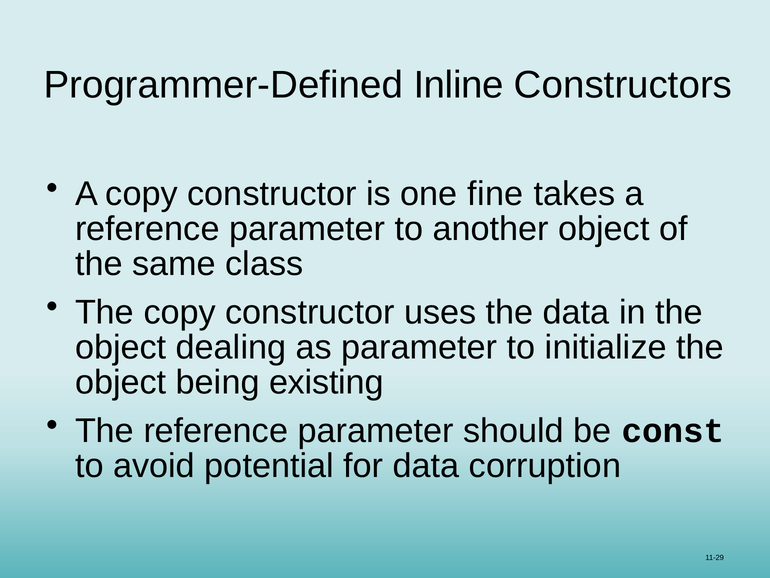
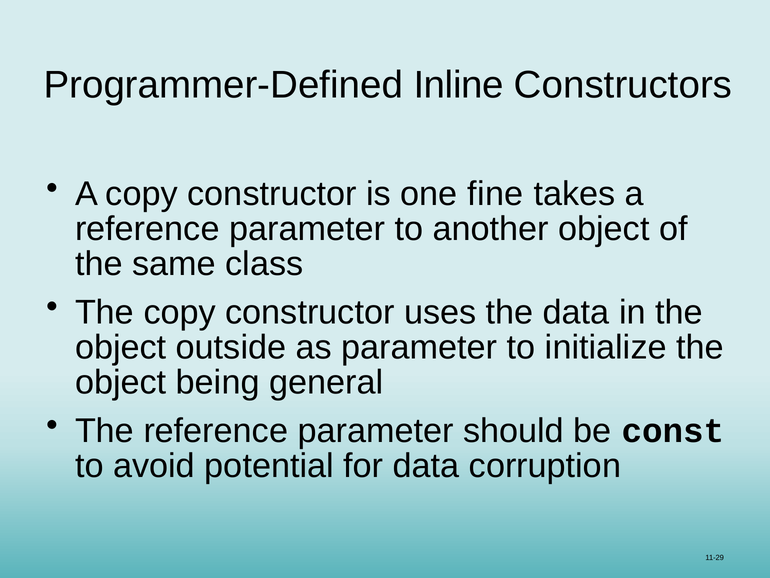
dealing: dealing -> outside
existing: existing -> general
